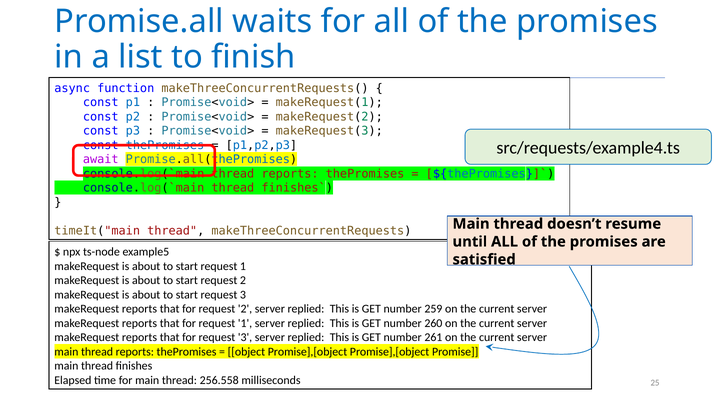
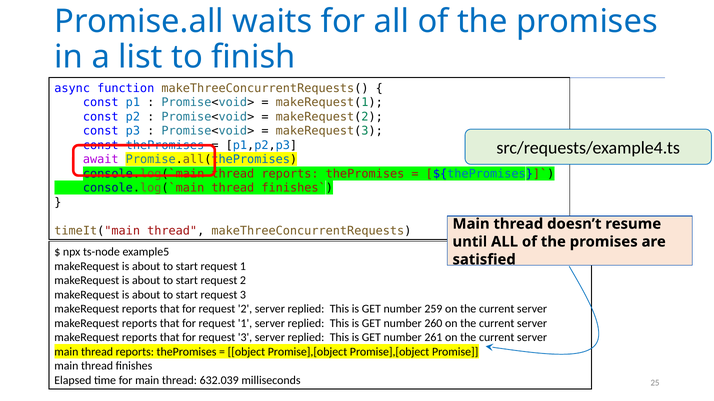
256.558: 256.558 -> 632.039
